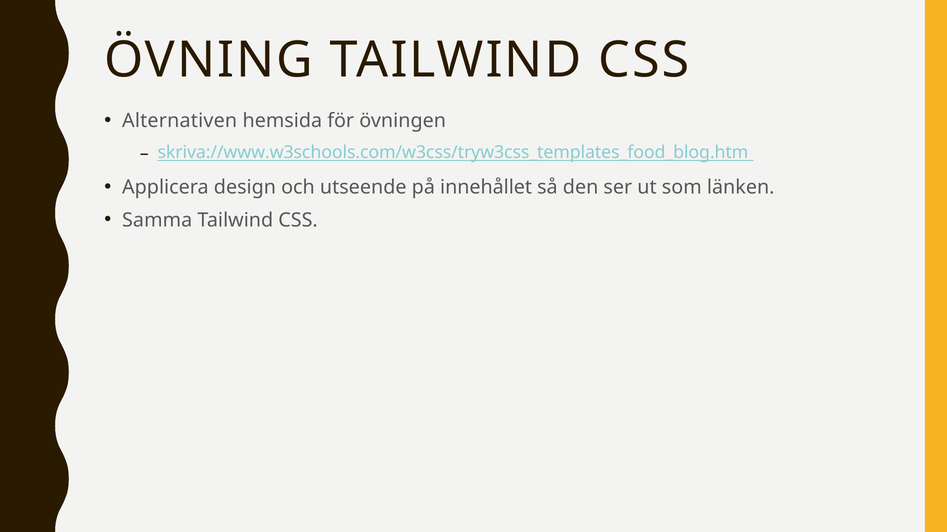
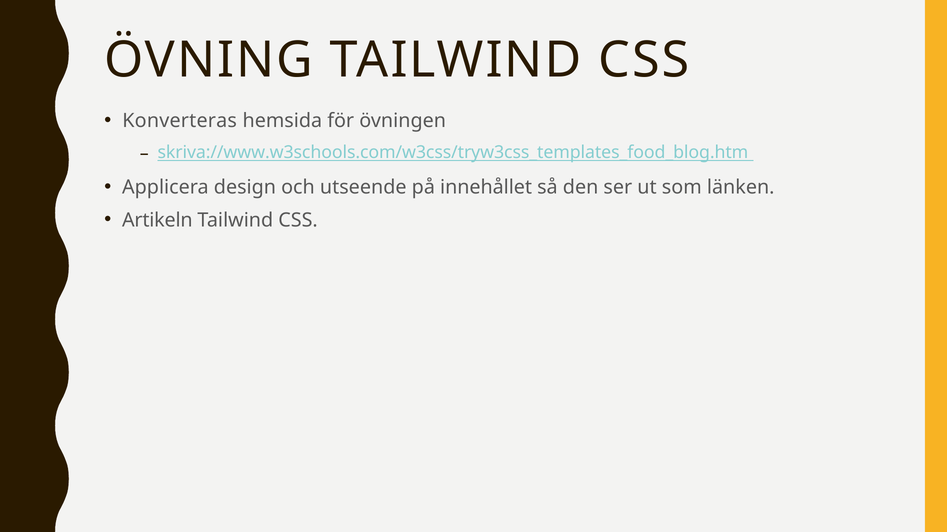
Alternativen: Alternativen -> Konverteras
Samma: Samma -> Artikeln
